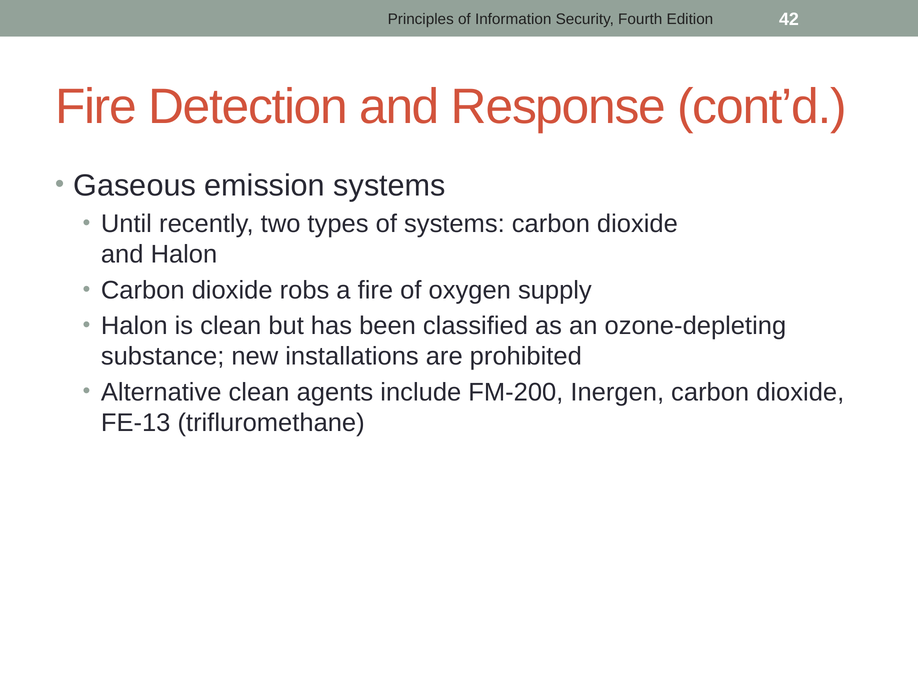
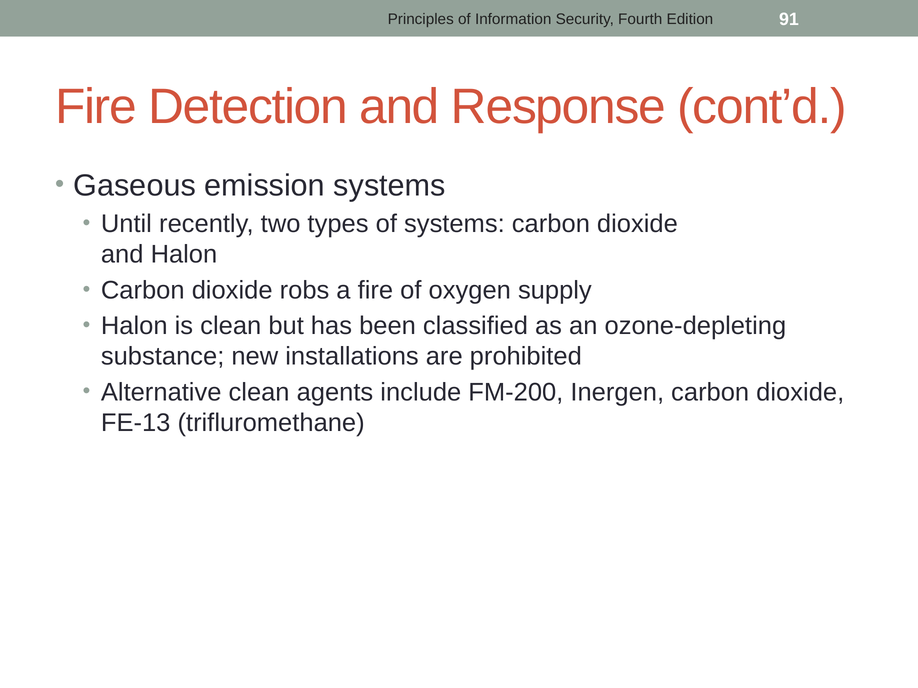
42: 42 -> 91
